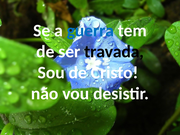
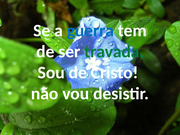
travada colour: black -> green
